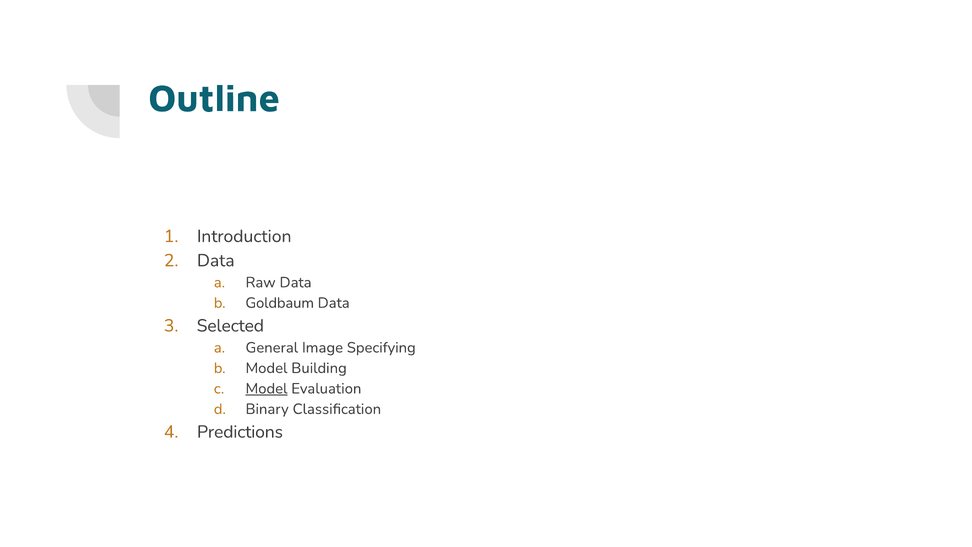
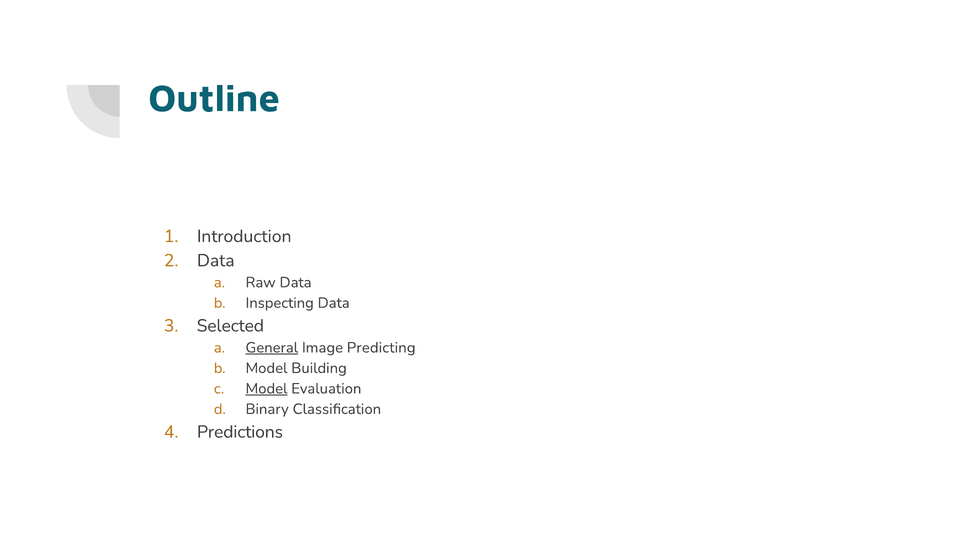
Goldbaum: Goldbaum -> Inspecting
General underline: none -> present
Specifying: Specifying -> Predicting
